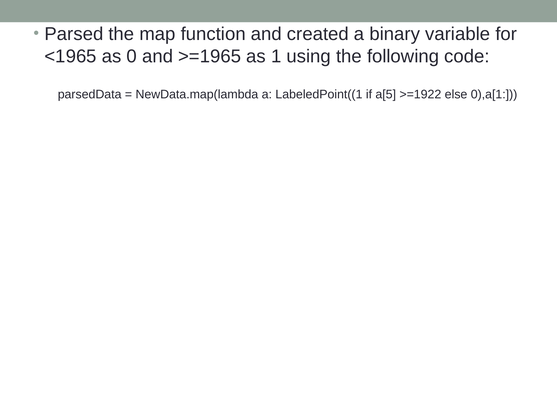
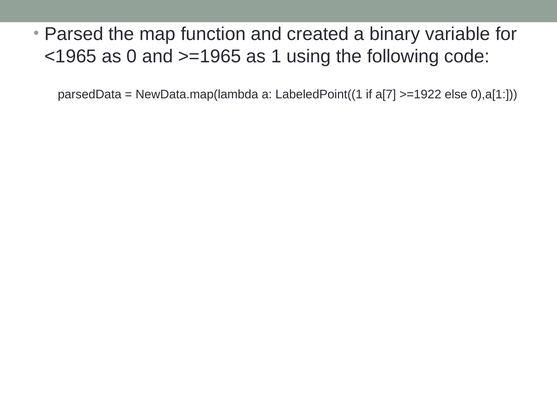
a[5: a[5 -> a[7
